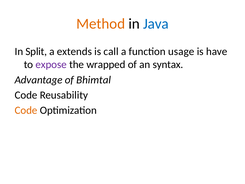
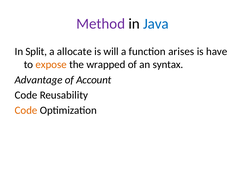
Method colour: orange -> purple
extends: extends -> allocate
call: call -> will
usage: usage -> arises
expose colour: purple -> orange
Bhimtal: Bhimtal -> Account
